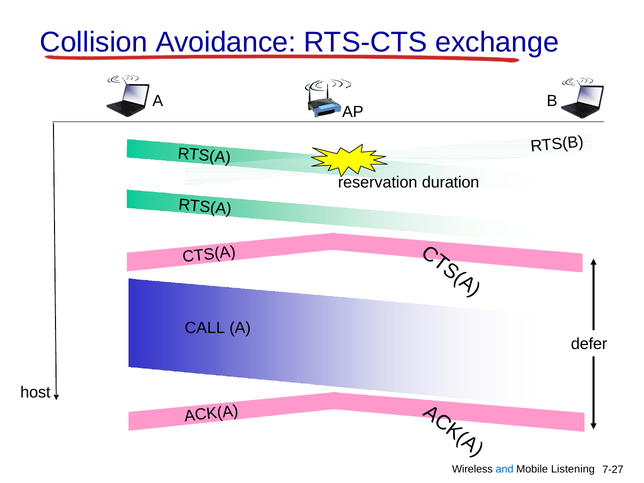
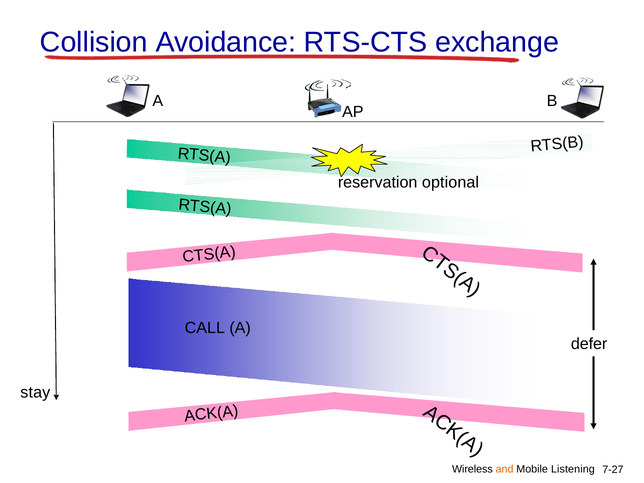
duration: duration -> optional
host: host -> stay
and colour: blue -> orange
